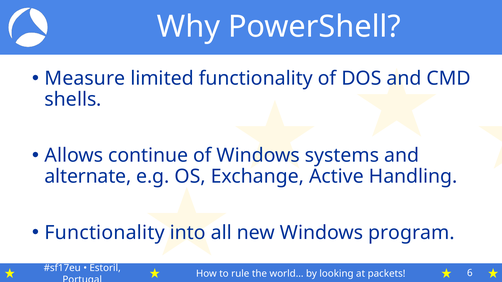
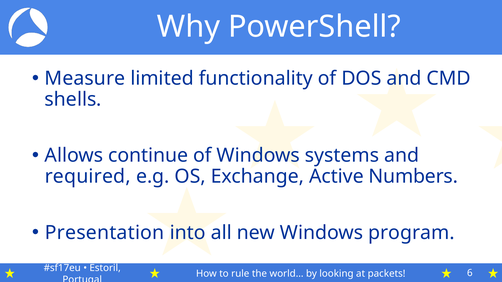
alternate: alternate -> required
Handling: Handling -> Numbers
Functionality at (105, 233): Functionality -> Presentation
